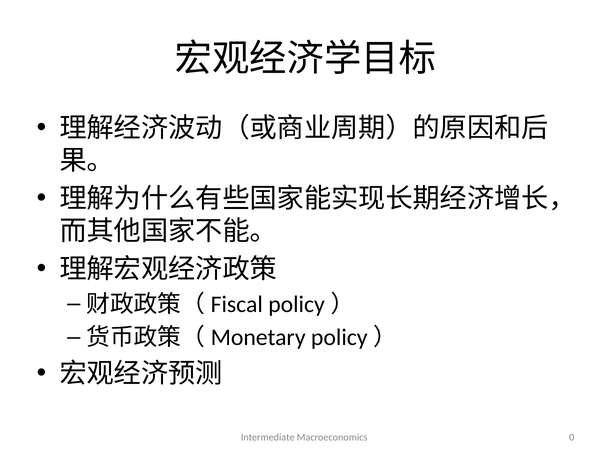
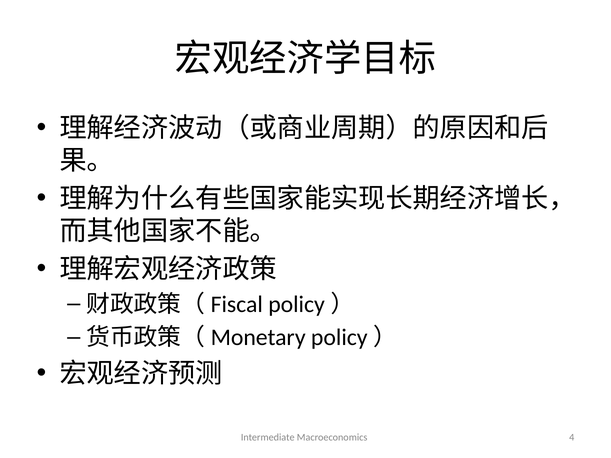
0: 0 -> 4
